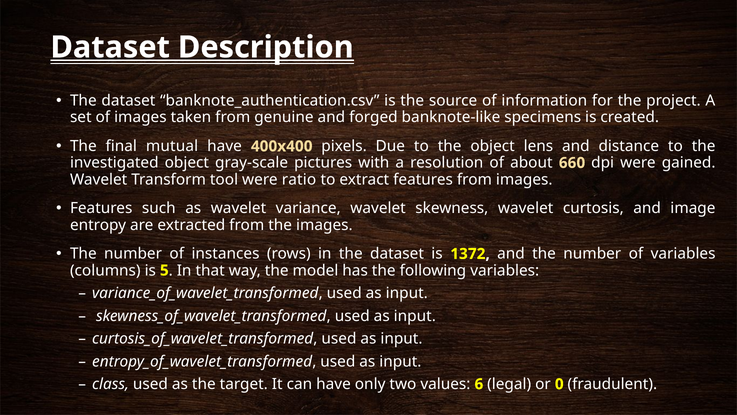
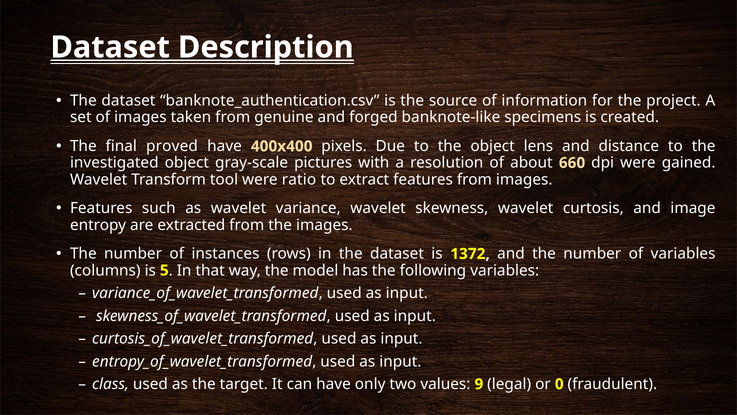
mutual: mutual -> proved
6: 6 -> 9
